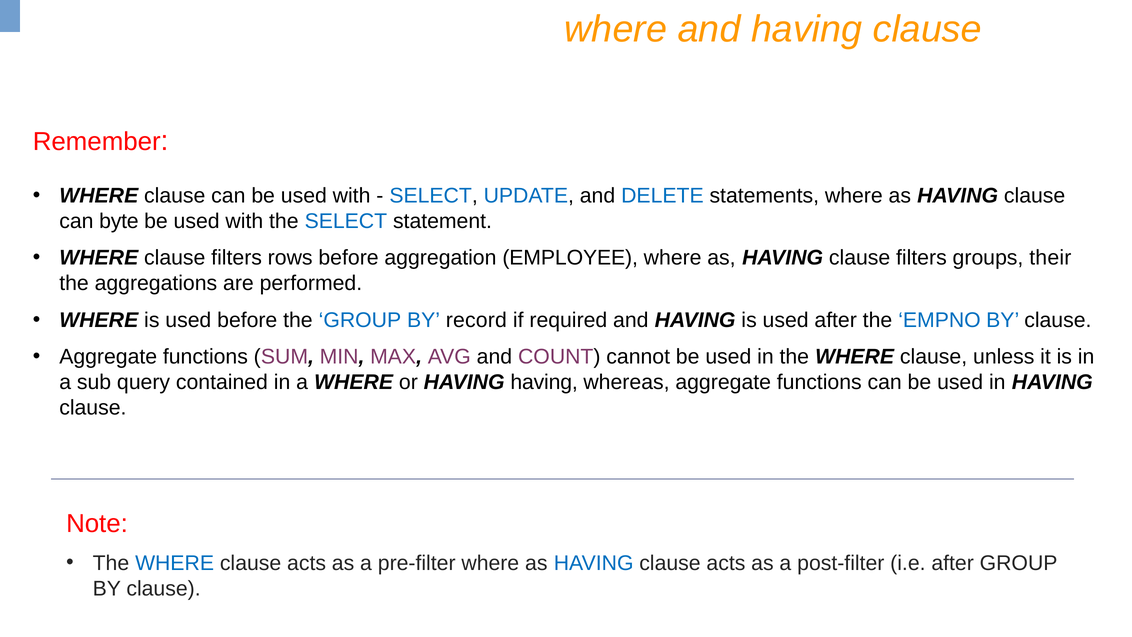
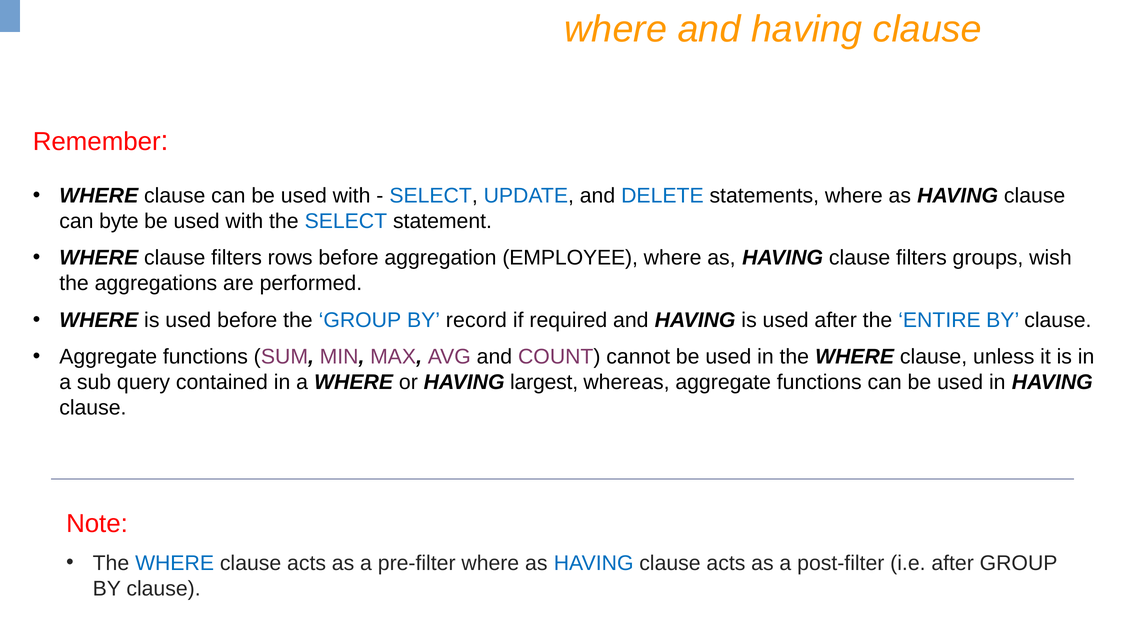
their: their -> wish
EMPNO: EMPNO -> ENTIRE
HAVING having: having -> largest
